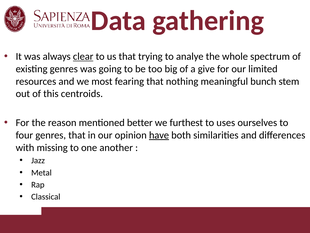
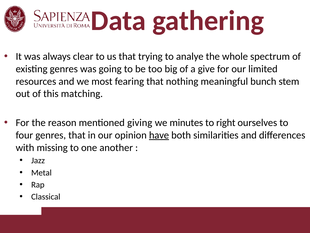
clear underline: present -> none
centroids: centroids -> matching
better: better -> giving
furthest: furthest -> minutes
uses: uses -> right
